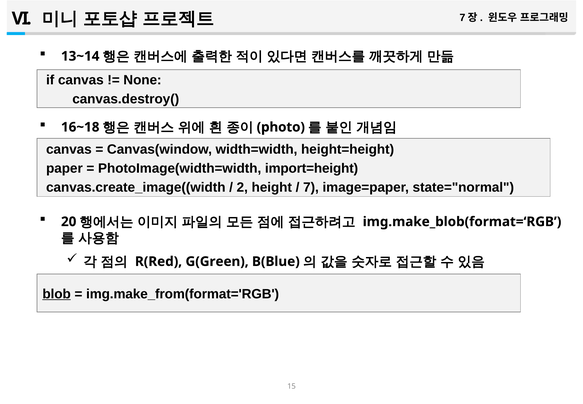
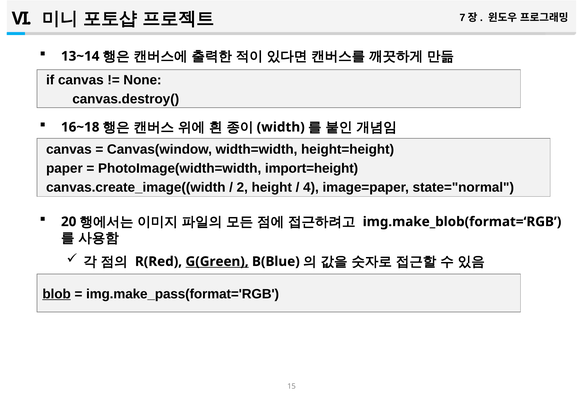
photo: photo -> width
7: 7 -> 4
G(Green underline: none -> present
img.make_from(format='RGB: img.make_from(format='RGB -> img.make_pass(format='RGB
